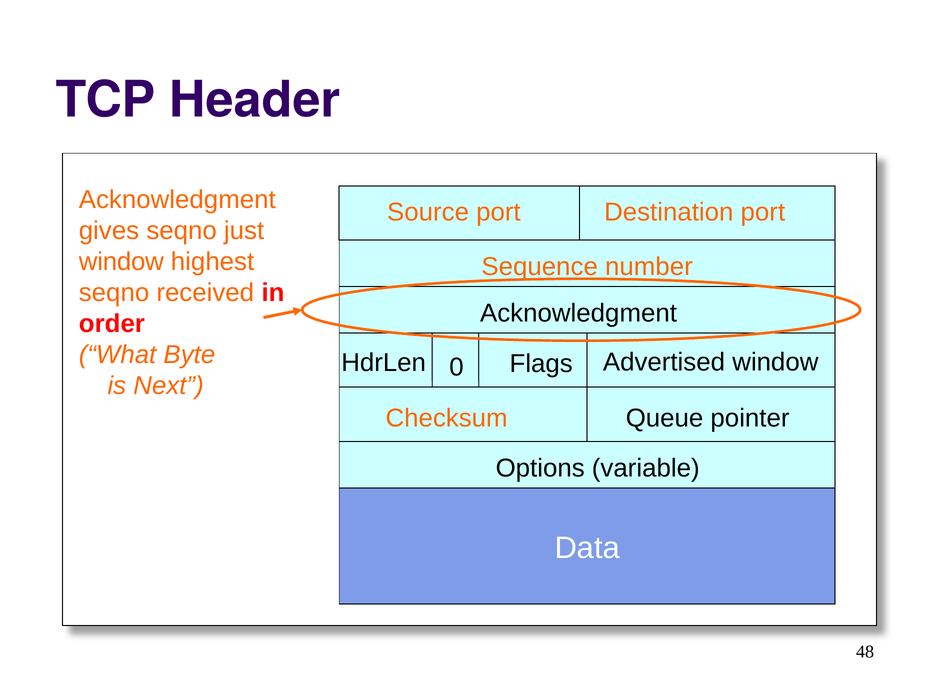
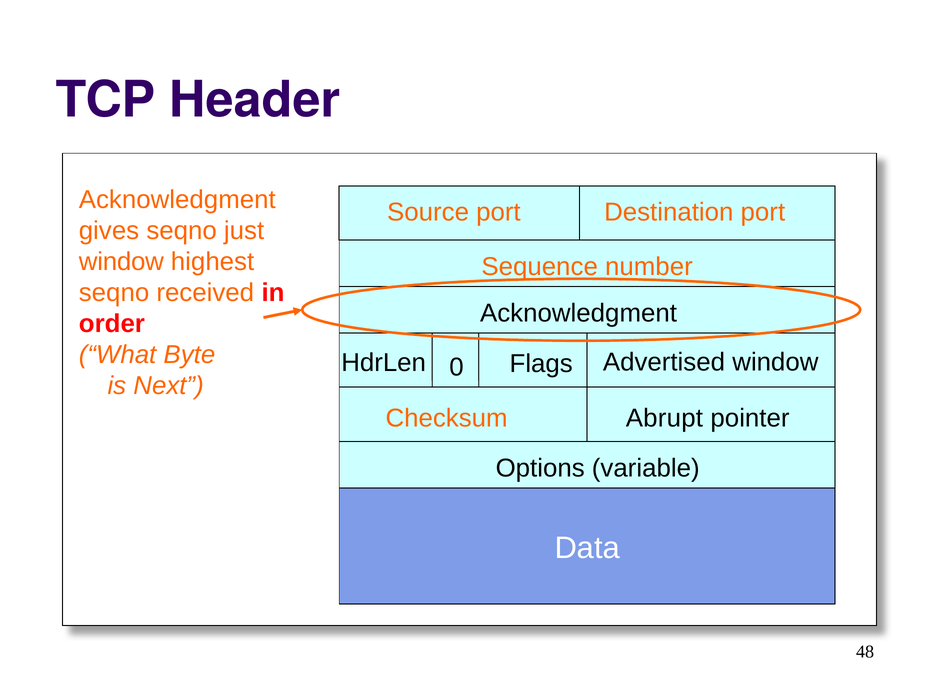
Queue: Queue -> Abrupt
